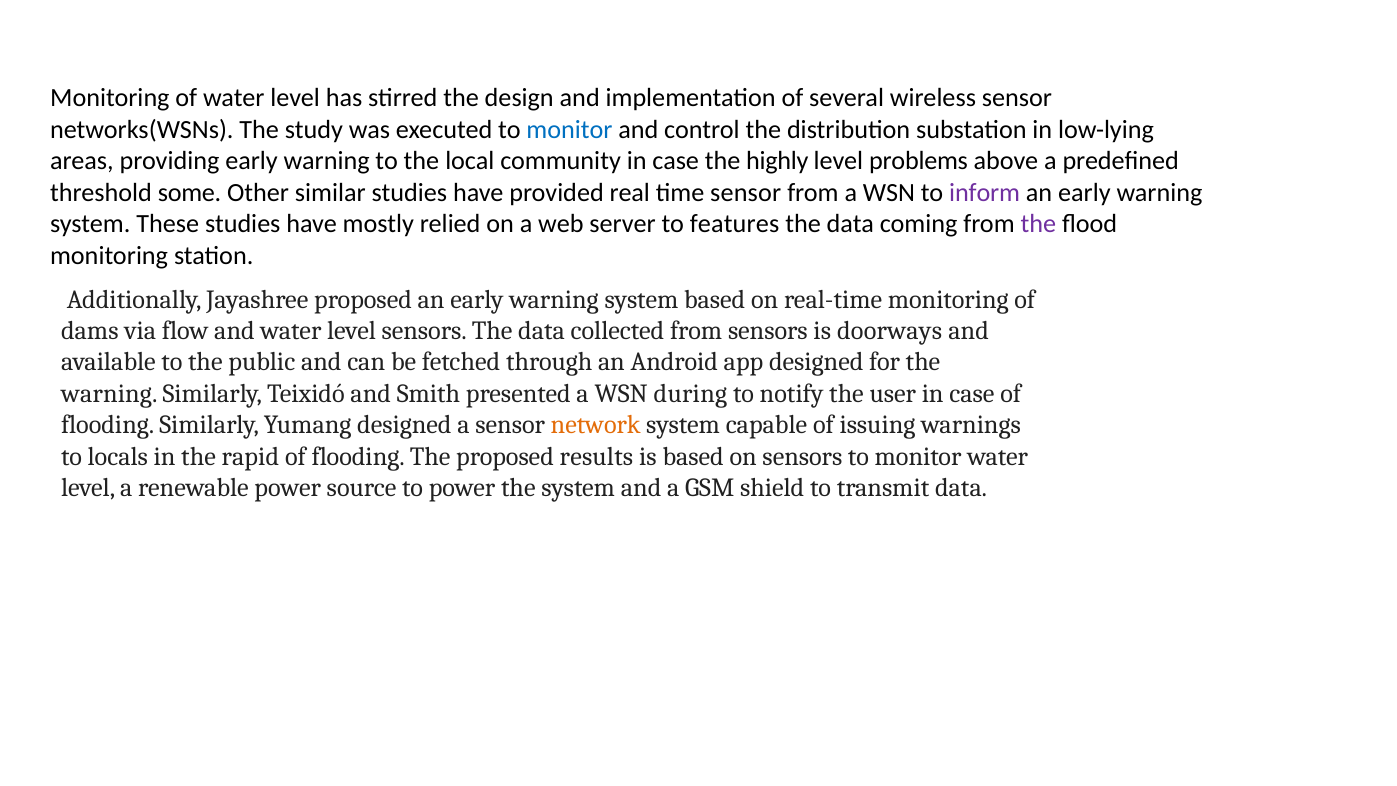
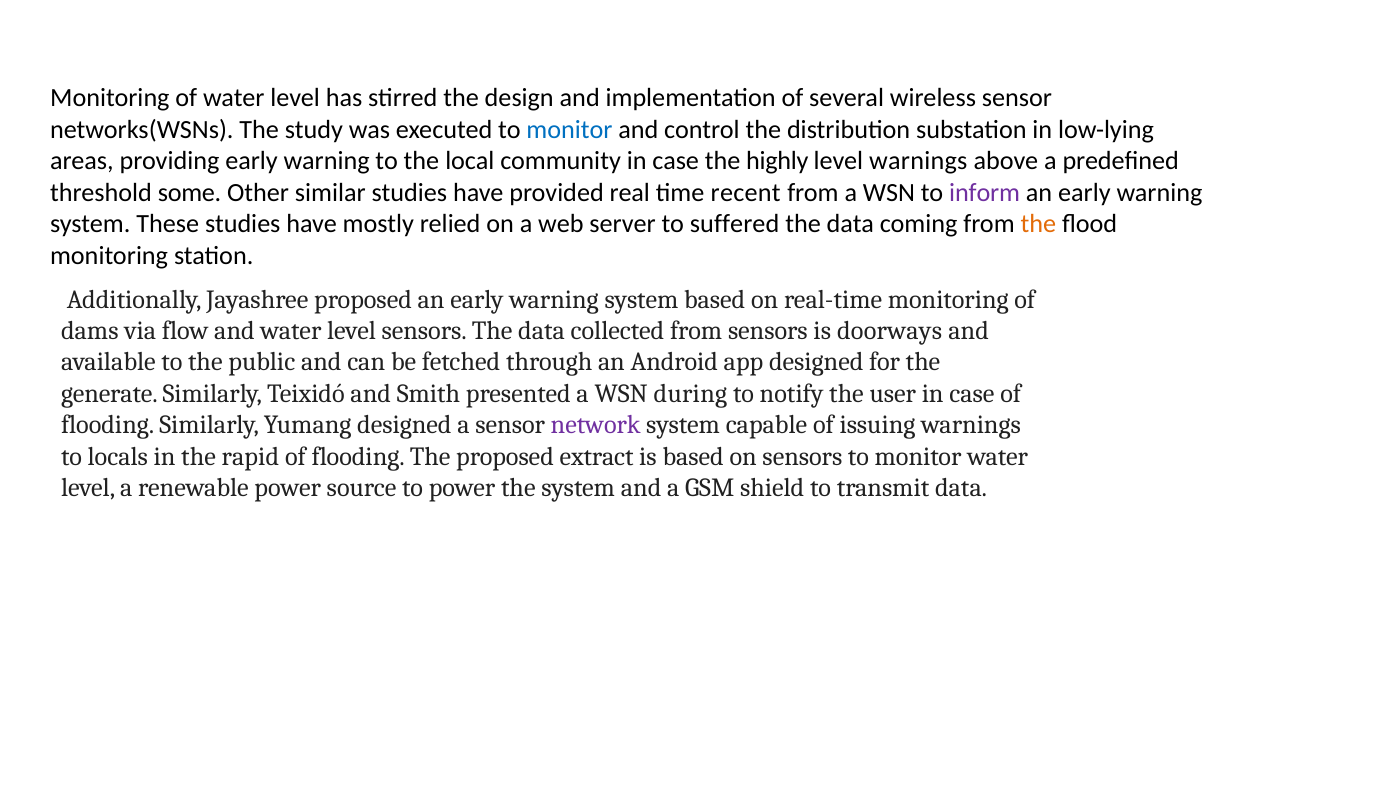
level problems: problems -> warnings
time sensor: sensor -> recent
features: features -> suffered
the at (1038, 224) colour: purple -> orange
warning at (109, 394): warning -> generate
network colour: orange -> purple
results: results -> extract
